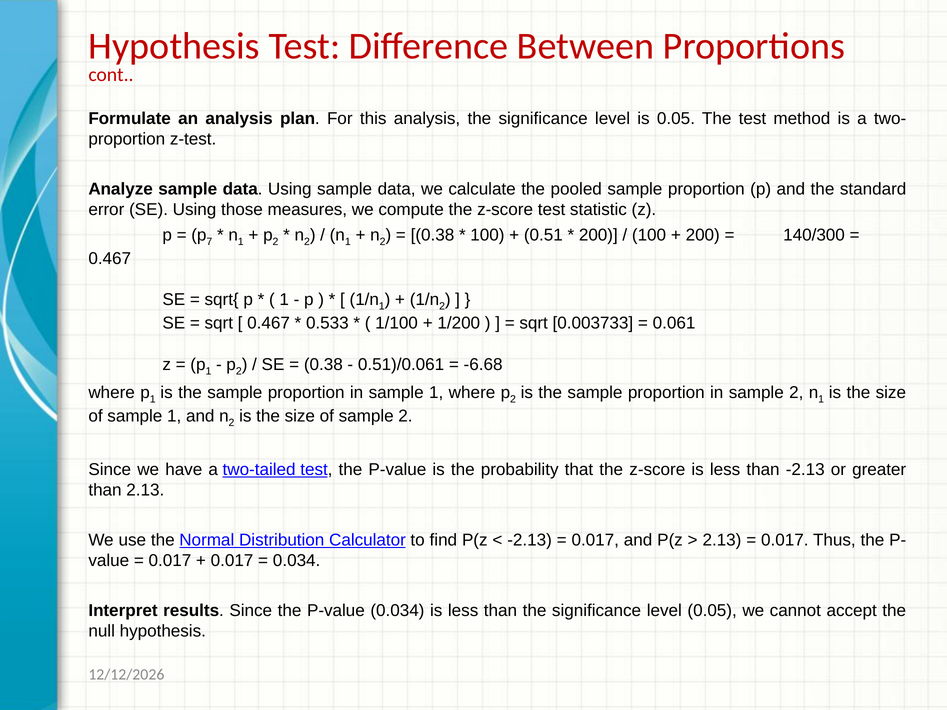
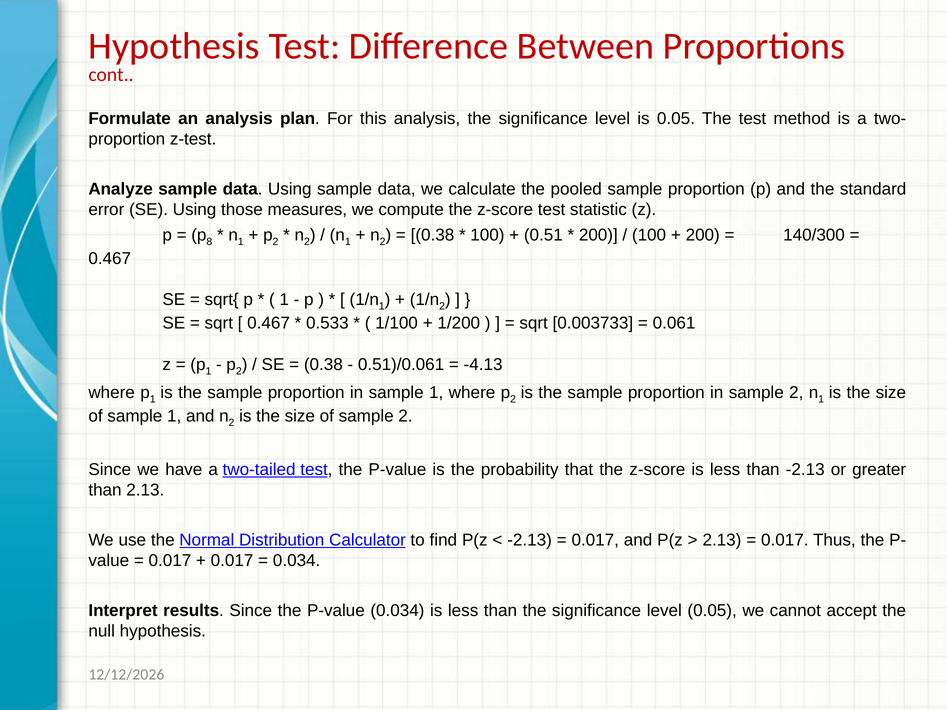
7: 7 -> 8
-6.68: -6.68 -> -4.13
